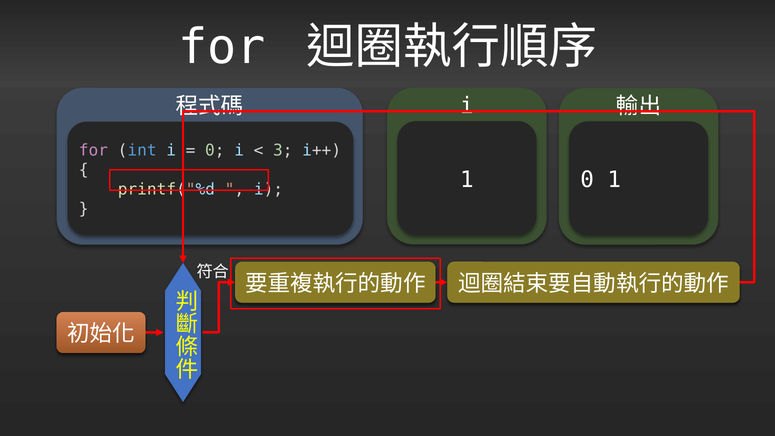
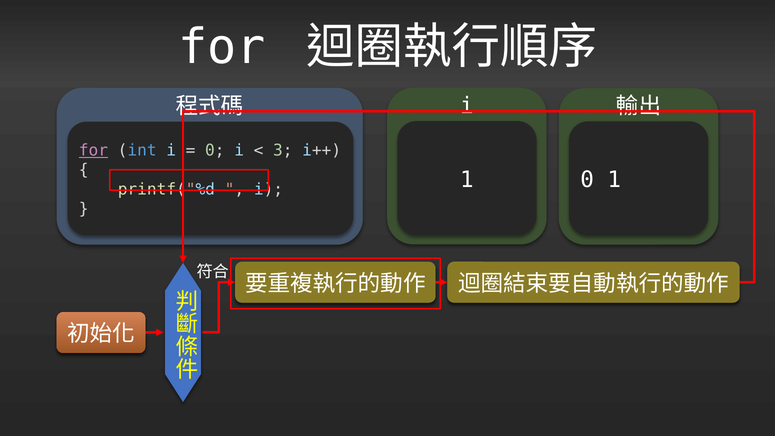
for at (93, 151) underline: none -> present
